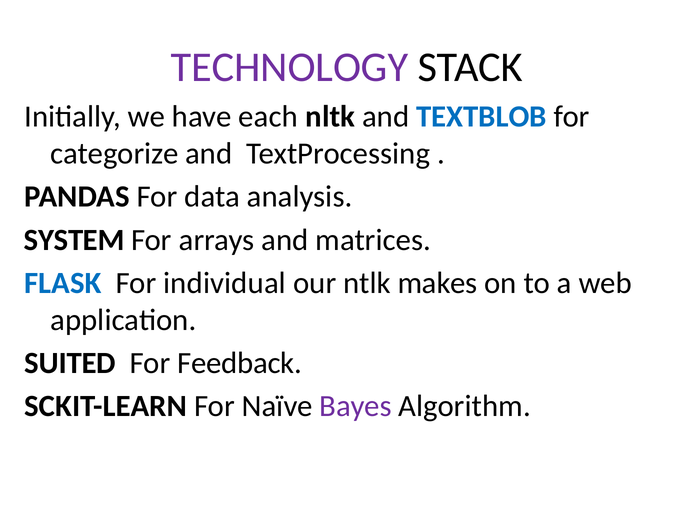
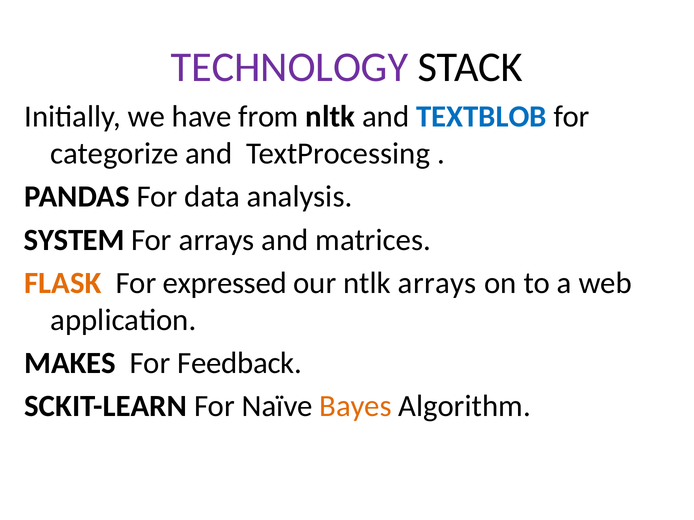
each: each -> from
FLASK colour: blue -> orange
individual: individual -> expressed
ntlk makes: makes -> arrays
SUITED: SUITED -> MAKES
Bayes colour: purple -> orange
